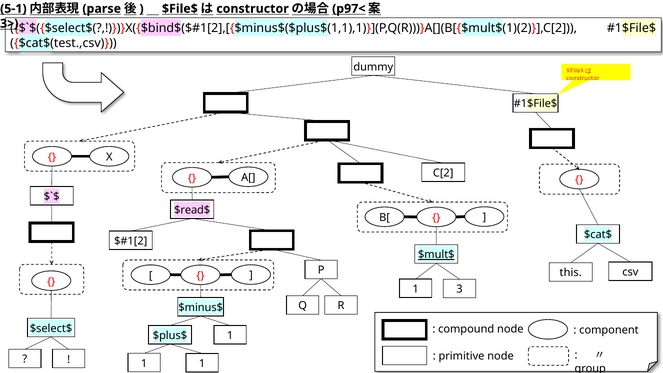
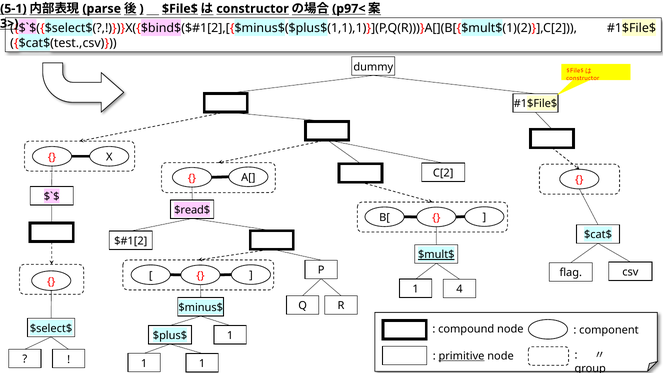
this: this -> flag
3: 3 -> 4
primitive underline: none -> present
